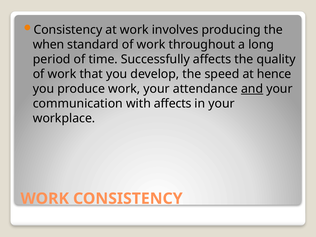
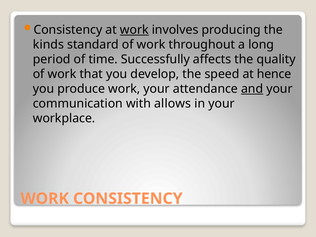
work at (134, 30) underline: none -> present
when: when -> kinds
with affects: affects -> allows
